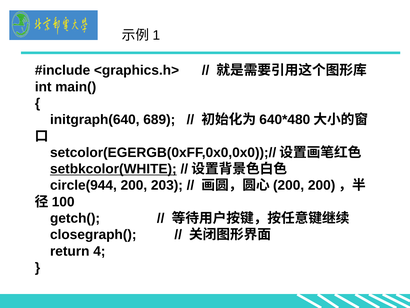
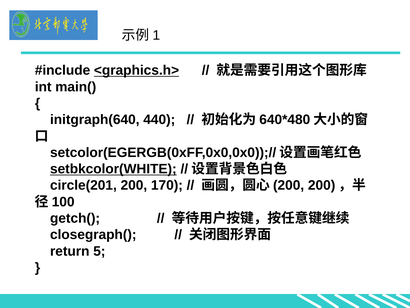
<graphics.h> underline: none -> present
689: 689 -> 440
circle(944: circle(944 -> circle(201
203: 203 -> 170
4: 4 -> 5
